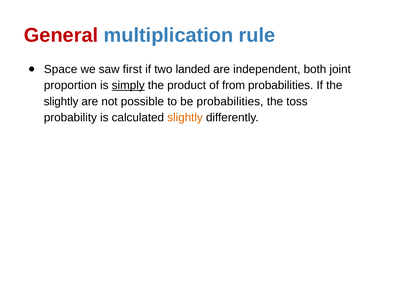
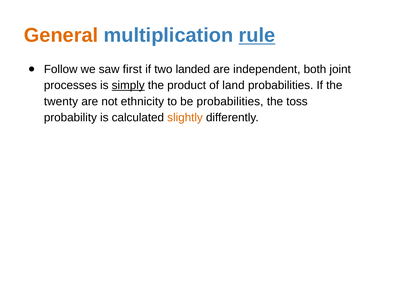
General colour: red -> orange
rule underline: none -> present
Space: Space -> Follow
proportion: proportion -> processes
from: from -> land
slightly at (61, 101): slightly -> twenty
possible: possible -> ethnicity
